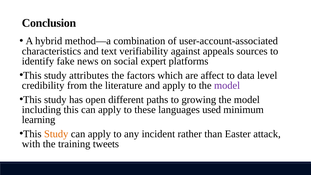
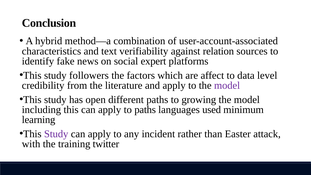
appeals: appeals -> relation
attributes: attributes -> followers
to these: these -> paths
Study at (56, 134) colour: orange -> purple
tweets: tweets -> twitter
